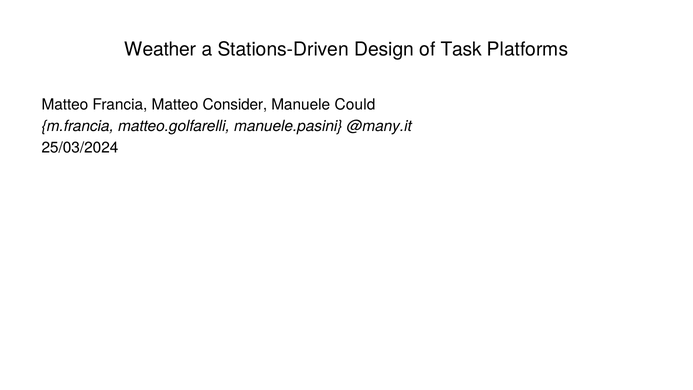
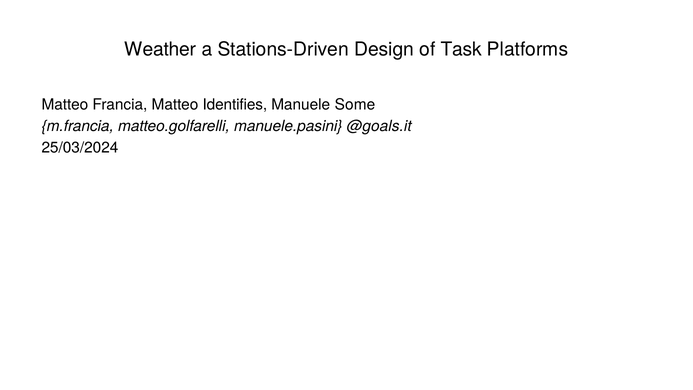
Consider: Consider -> Identifies
Could: Could -> Some
@many.it: @many.it -> @goals.it
